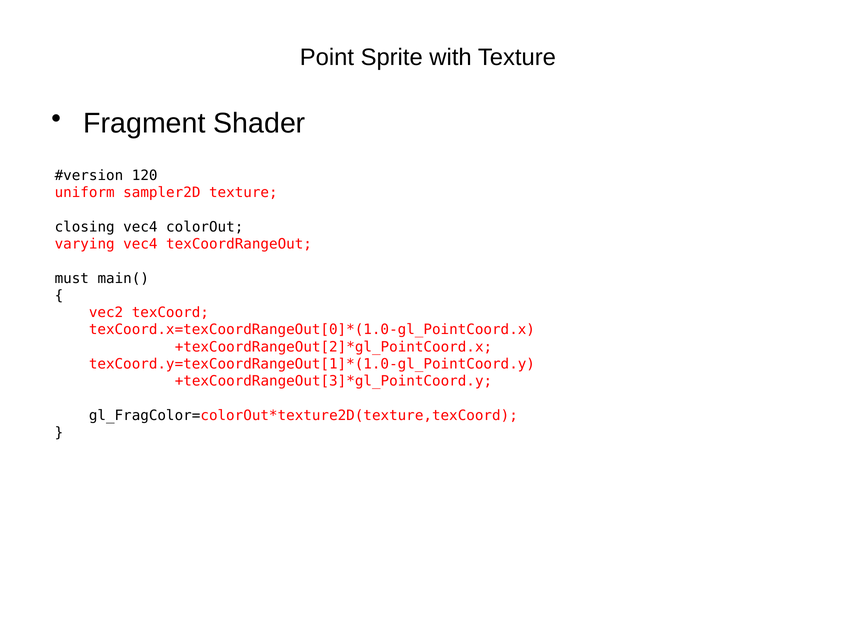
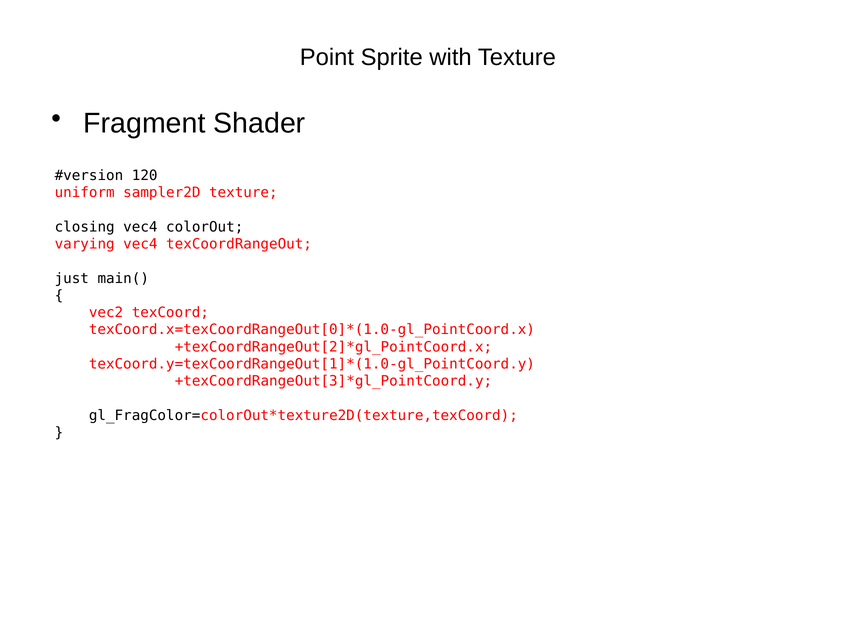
must: must -> just
